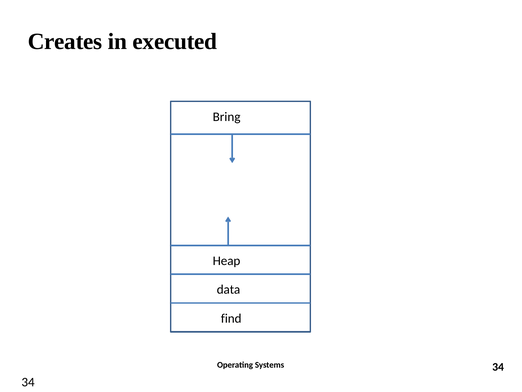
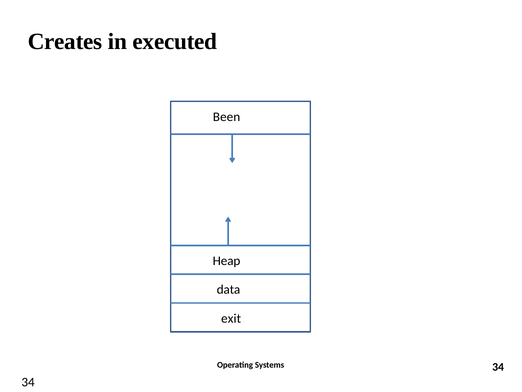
Bring: Bring -> Been
find: find -> exit
